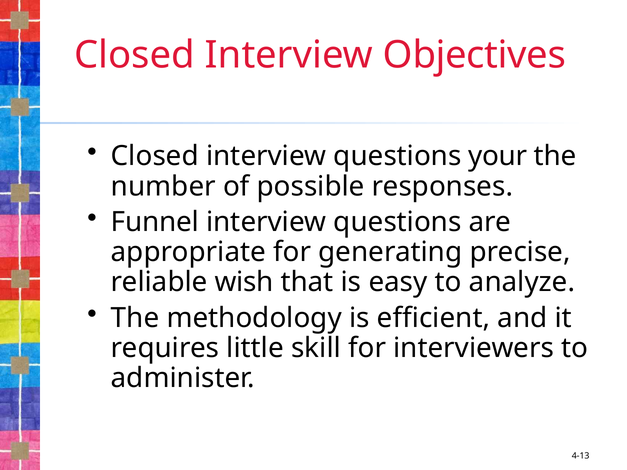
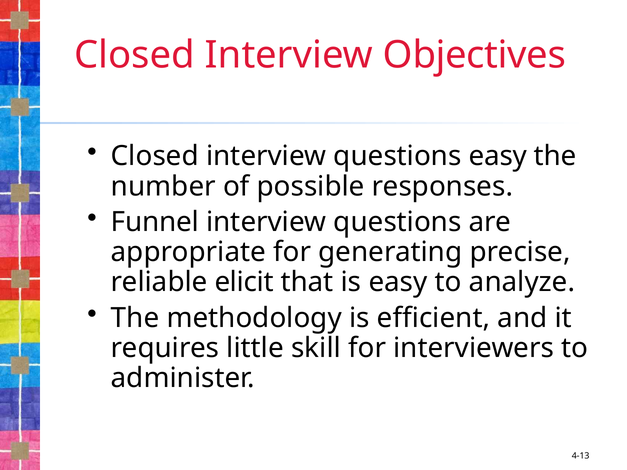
questions your: your -> easy
wish: wish -> elicit
